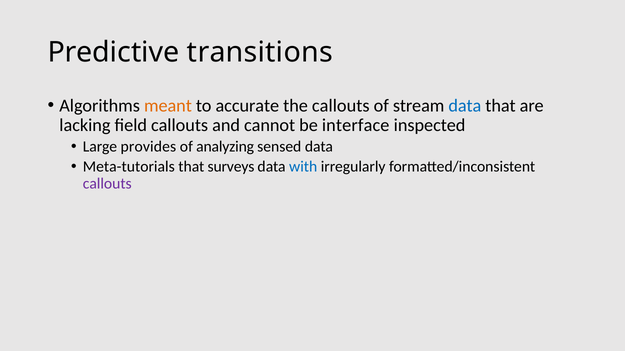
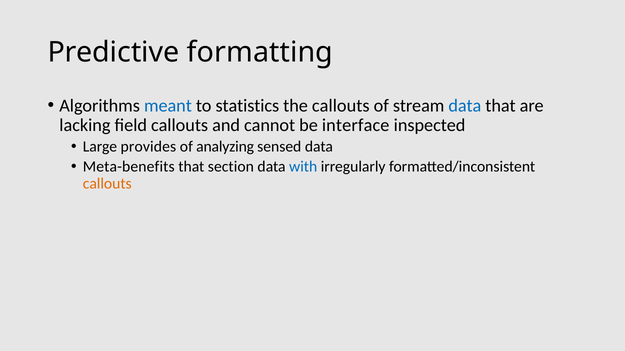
transitions: transitions -> formatting
meant colour: orange -> blue
accurate: accurate -> statistics
Meta-tutorials: Meta-tutorials -> Meta-benefits
surveys: surveys -> section
callouts at (107, 184) colour: purple -> orange
